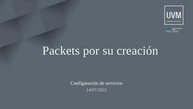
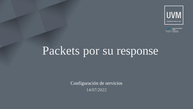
creación: creación -> response
